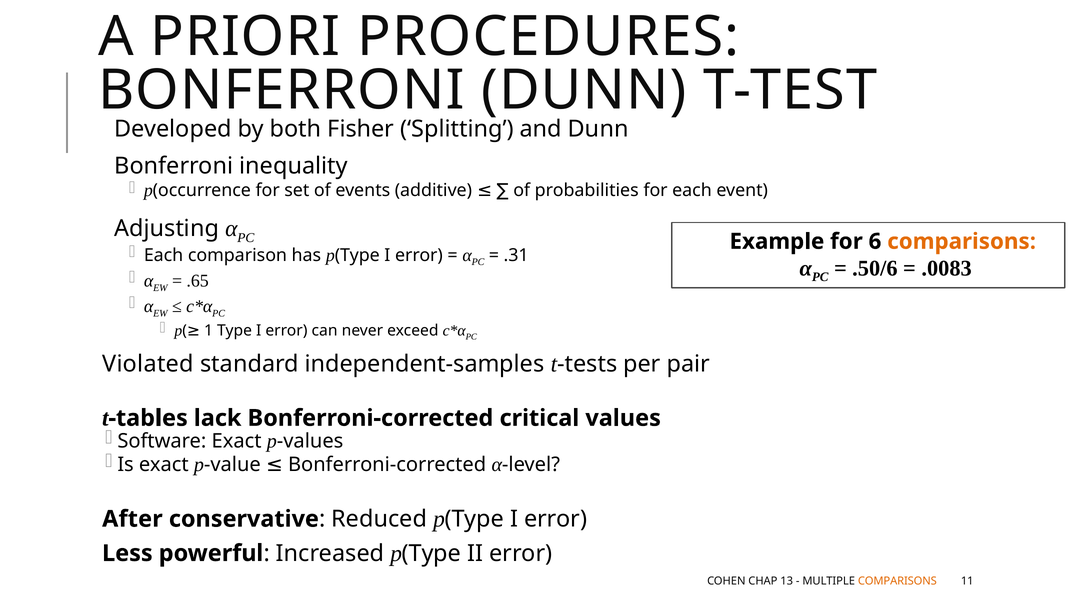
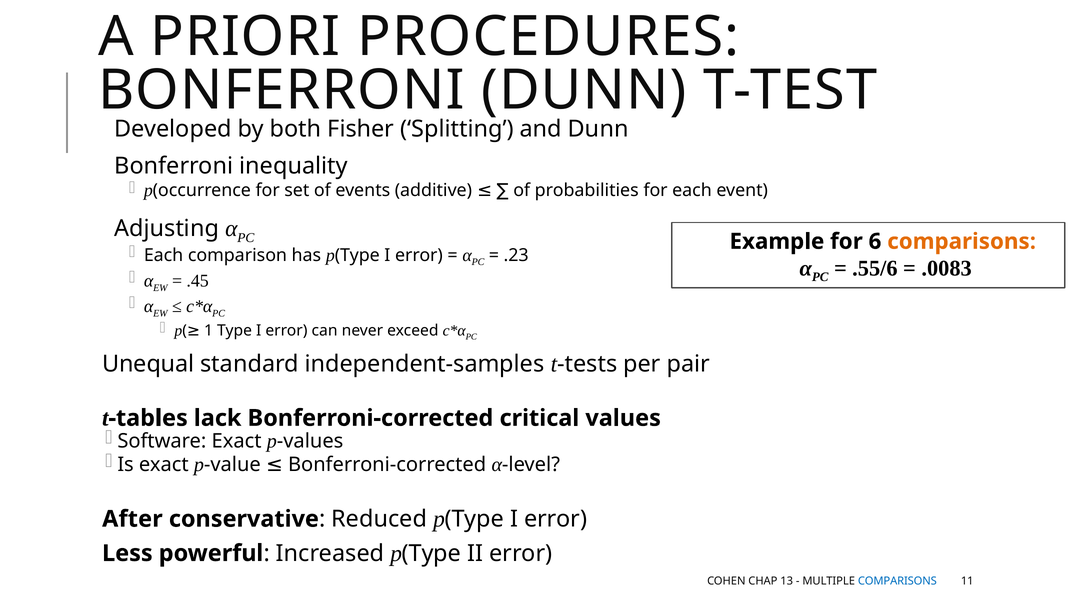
.31: .31 -> .23
.50/6: .50/6 -> .55/6
.65: .65 -> .45
Violated: Violated -> Unequal
COMPARISONS at (897, 581) colour: orange -> blue
